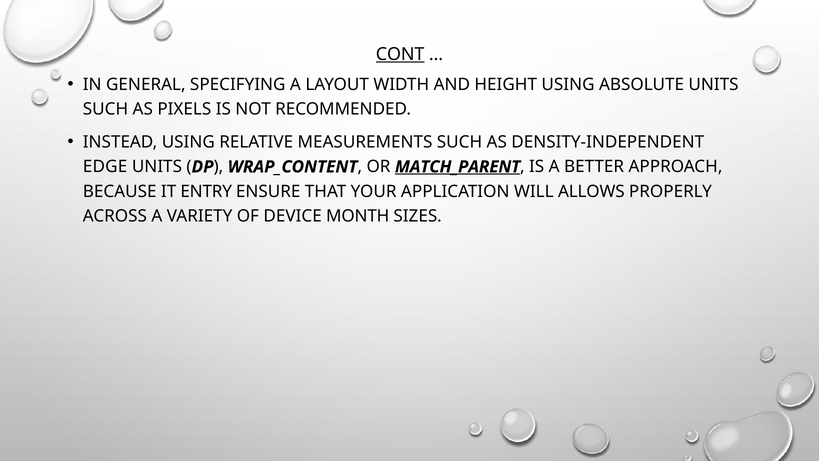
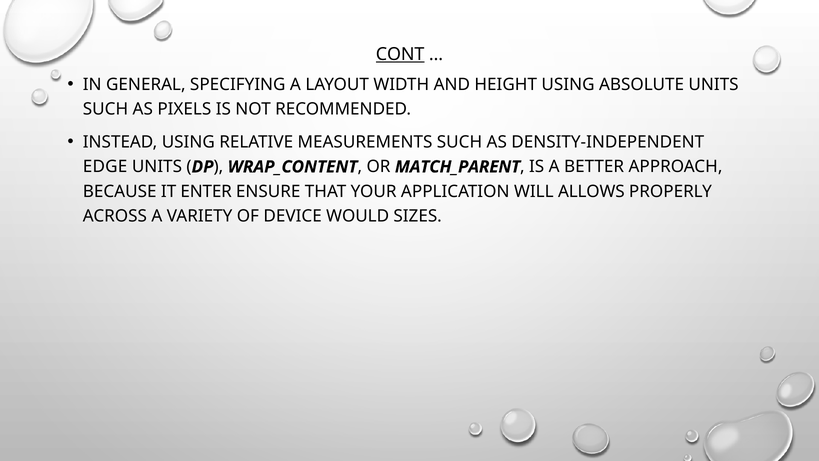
MATCH_PARENT underline: present -> none
ENTRY: ENTRY -> ENTER
MONTH: MONTH -> WOULD
